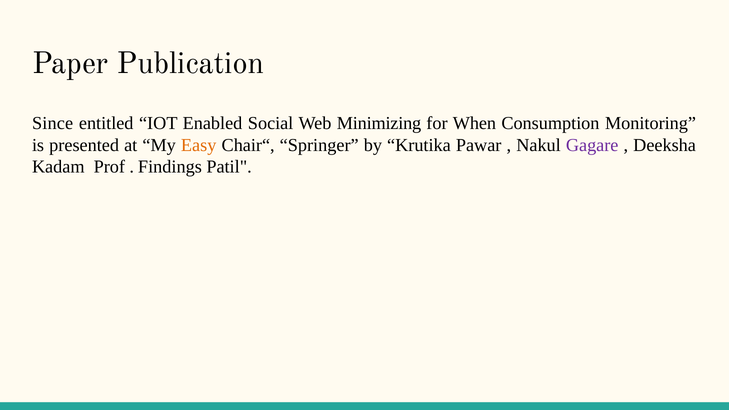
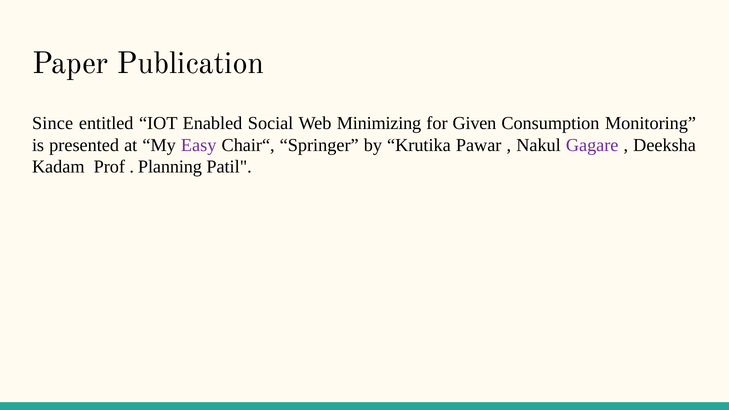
When: When -> Given
Easy colour: orange -> purple
Findings: Findings -> Planning
